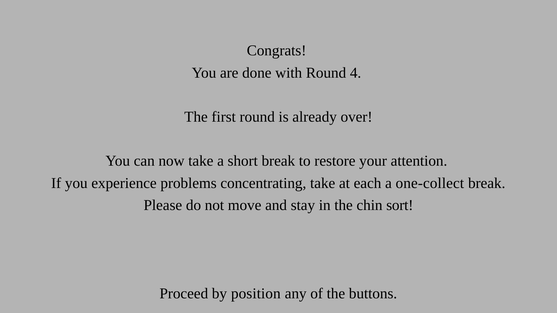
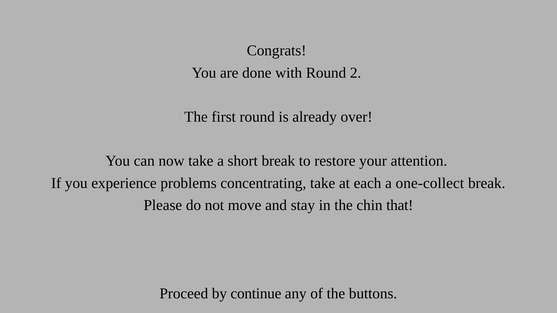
4: 4 -> 2
sort: sort -> that
position: position -> continue
